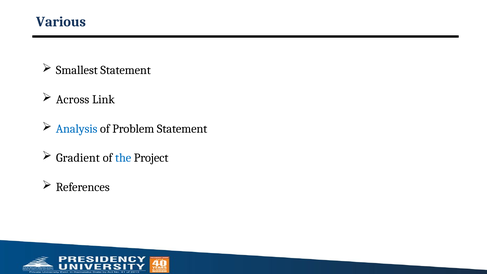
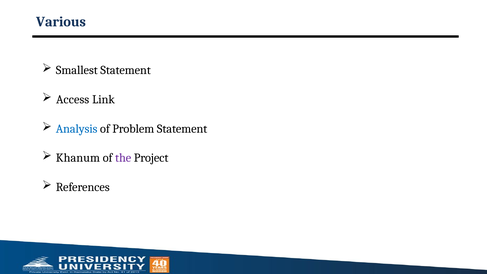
Across: Across -> Access
Gradient: Gradient -> Khanum
the colour: blue -> purple
